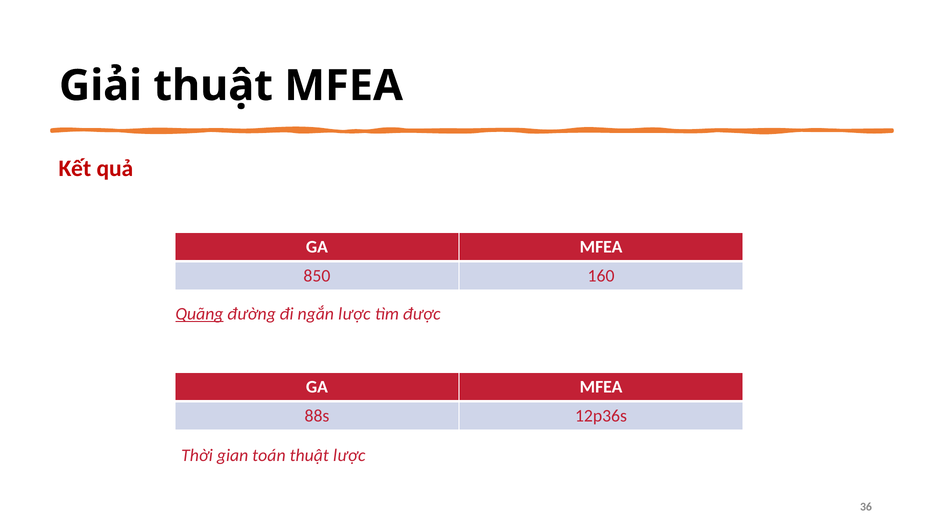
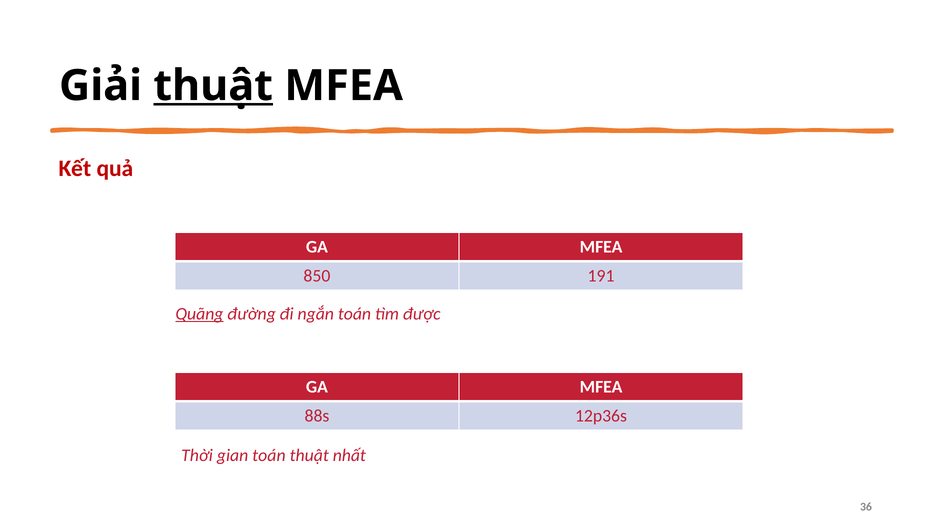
thuật at (213, 86) underline: none -> present
160: 160 -> 191
ngắn lược: lược -> toán
thuật lược: lược -> nhất
